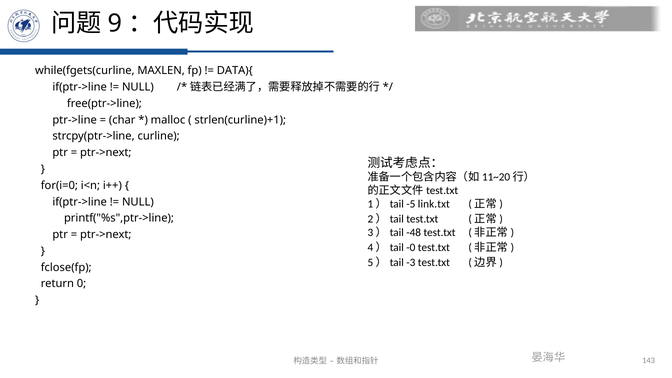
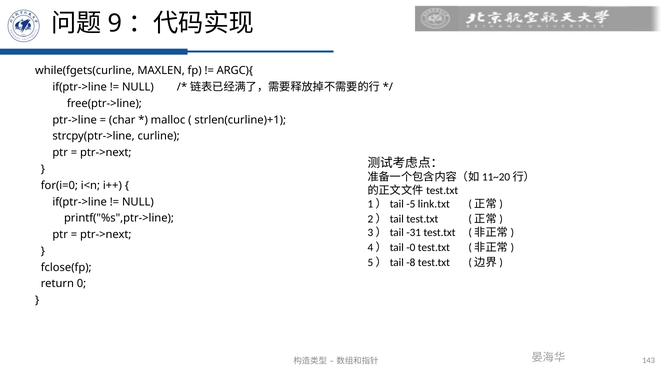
DATA){: DATA){ -> ARGC){
-48: -48 -> -31
-3: -3 -> -8
